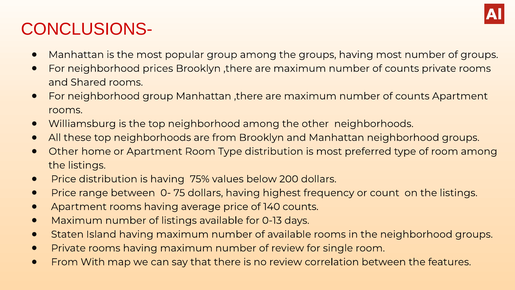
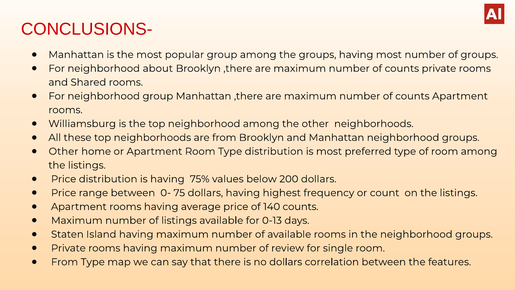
prices: prices -> about
From With: With -> Type
no review: review -> dollars
